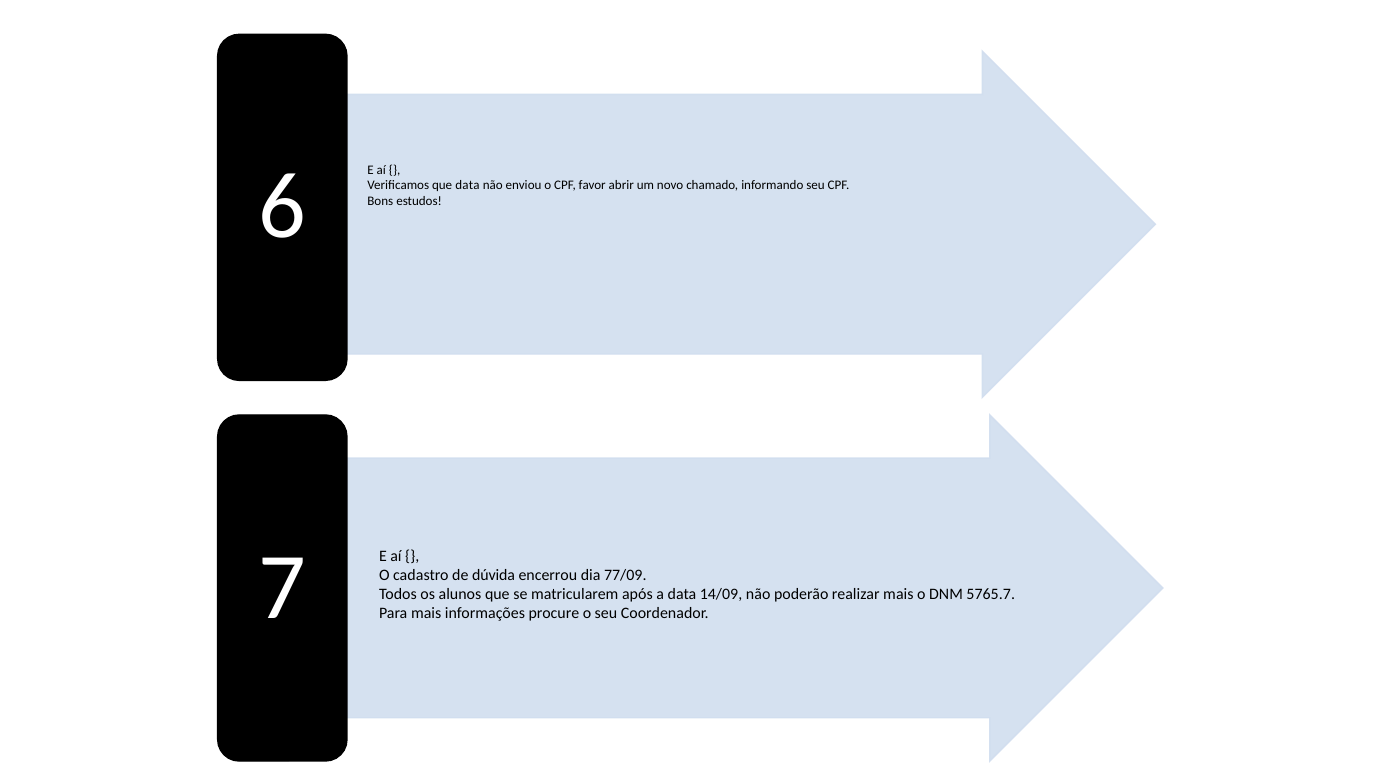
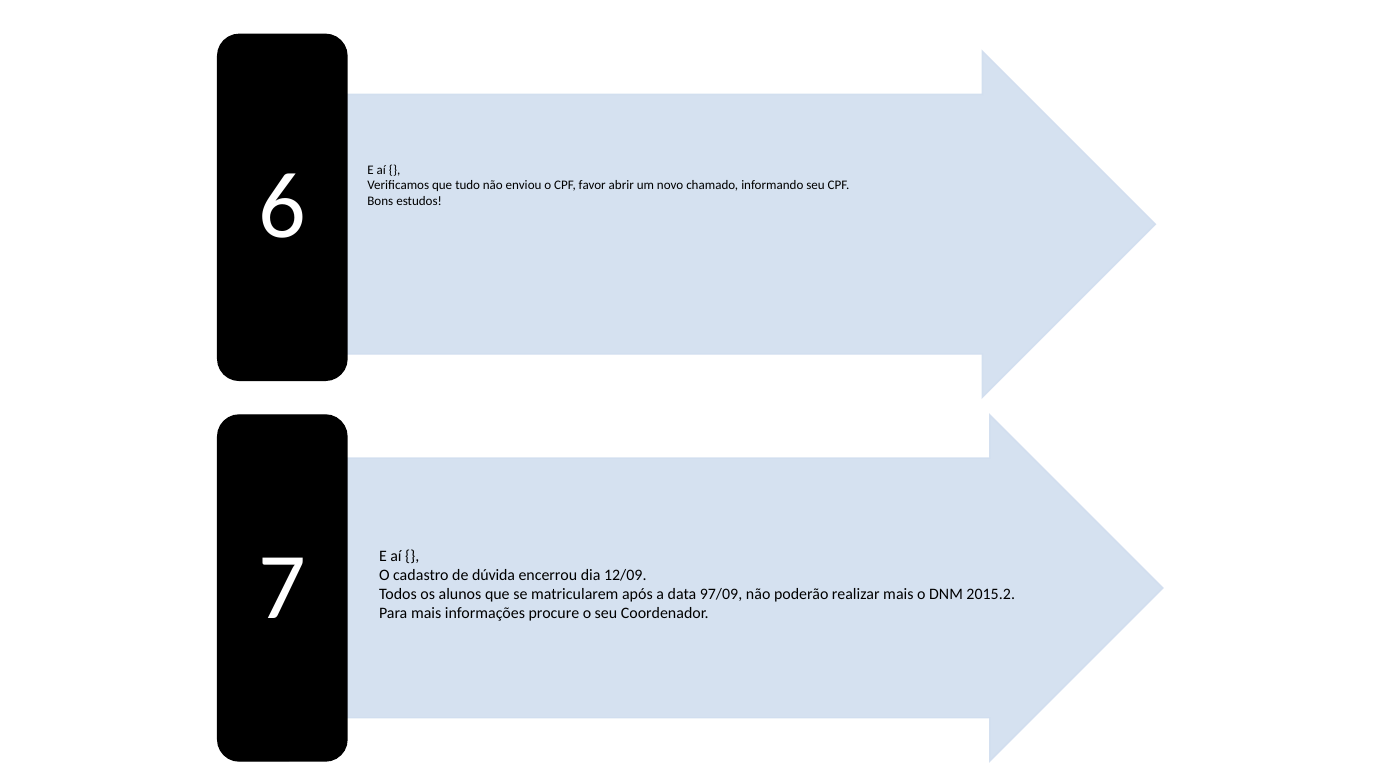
que data: data -> tudo
77/09: 77/09 -> 12/09
14/09: 14/09 -> 97/09
5765.7: 5765.7 -> 2015.2
